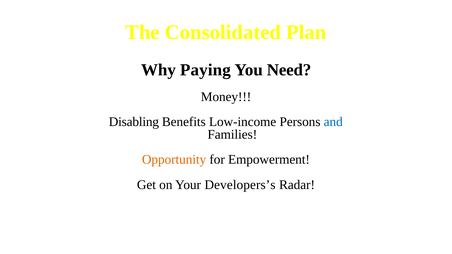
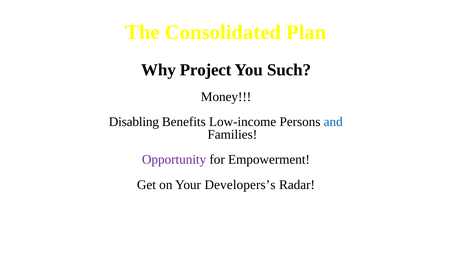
Paying: Paying -> Project
Need: Need -> Such
Opportunity colour: orange -> purple
